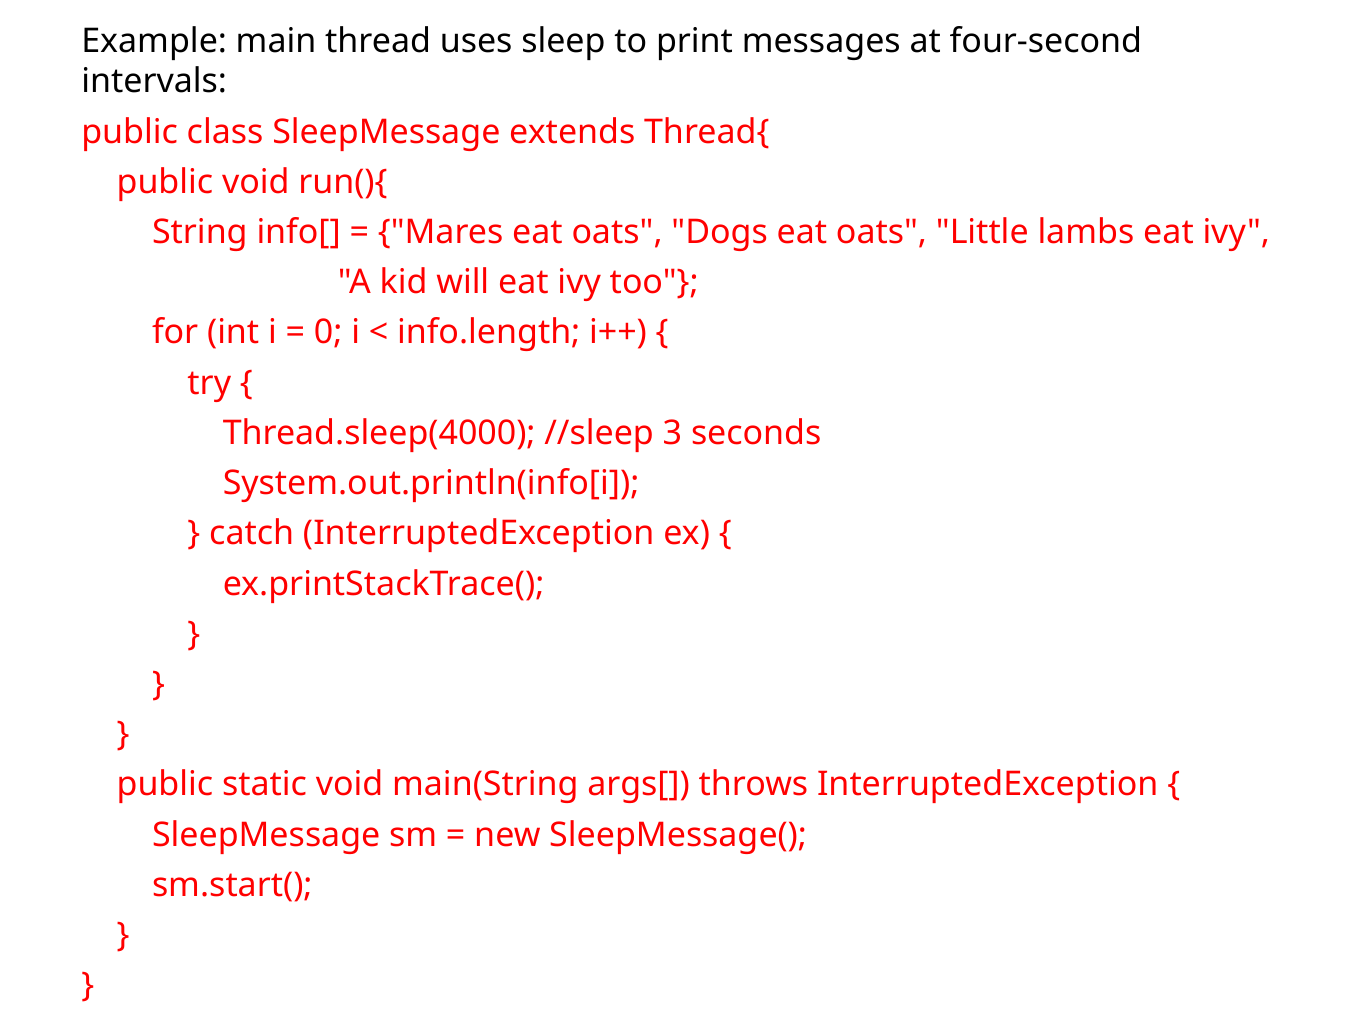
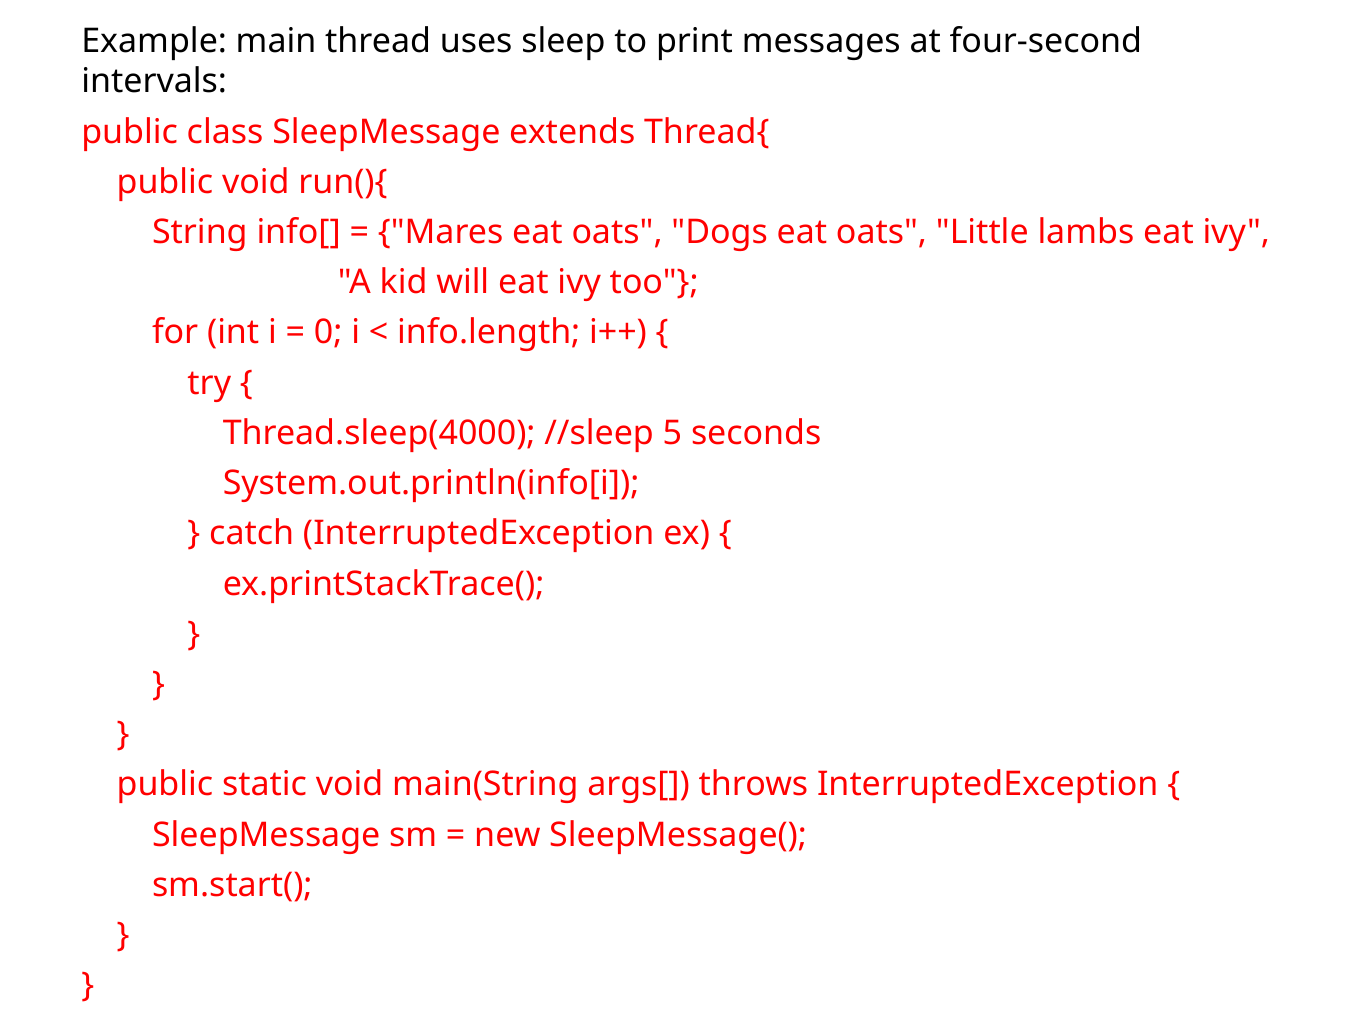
3: 3 -> 5
